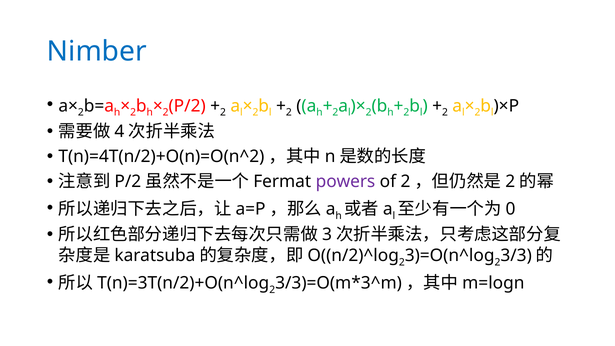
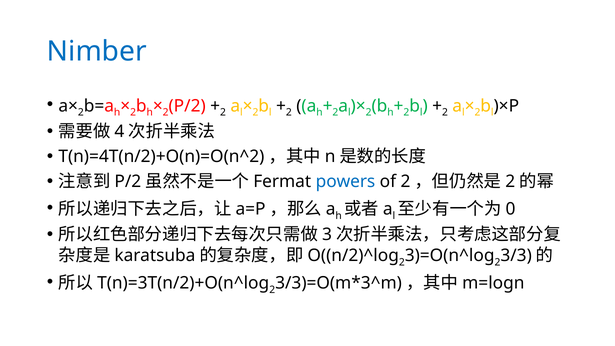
powers colour: purple -> blue
